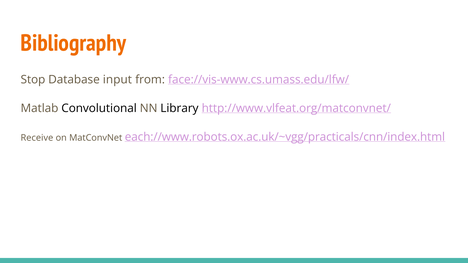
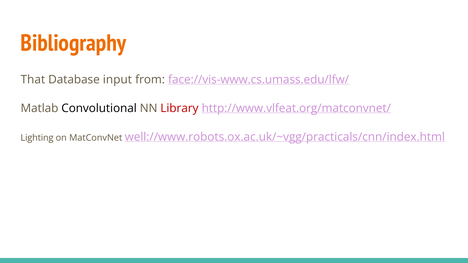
Stop: Stop -> That
Library colour: black -> red
Receive: Receive -> Lighting
each://www.robots.ox.ac.uk/~vgg/practicals/cnn/index.html: each://www.robots.ox.ac.uk/~vgg/practicals/cnn/index.html -> well://www.robots.ox.ac.uk/~vgg/practicals/cnn/index.html
